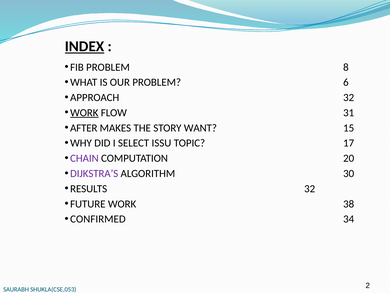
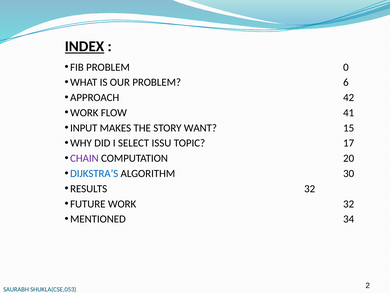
8: 8 -> 0
APPROACH 32: 32 -> 42
WORK at (84, 113) underline: present -> none
31: 31 -> 41
AFTER: AFTER -> INPUT
DIJKSTRA’S colour: purple -> blue
WORK 38: 38 -> 32
CONFIRMED: CONFIRMED -> MENTIONED
